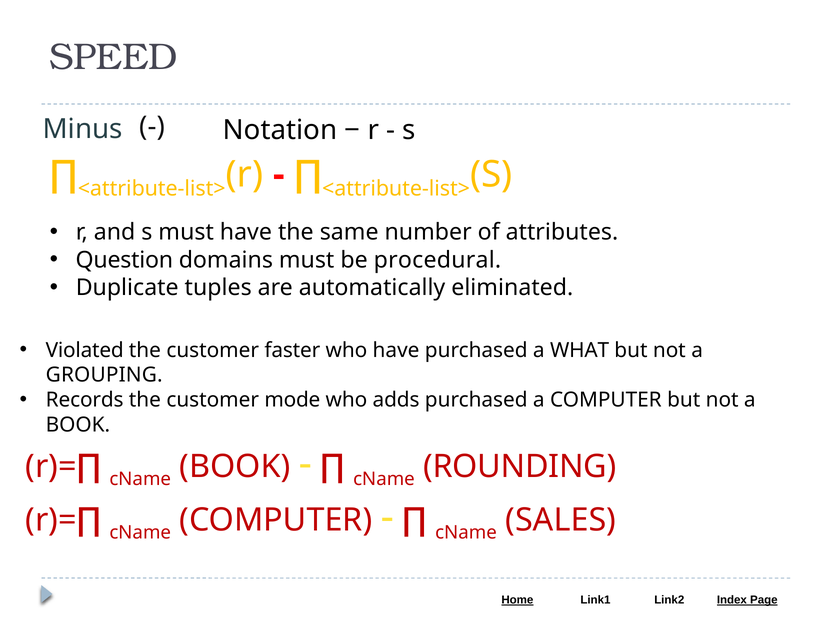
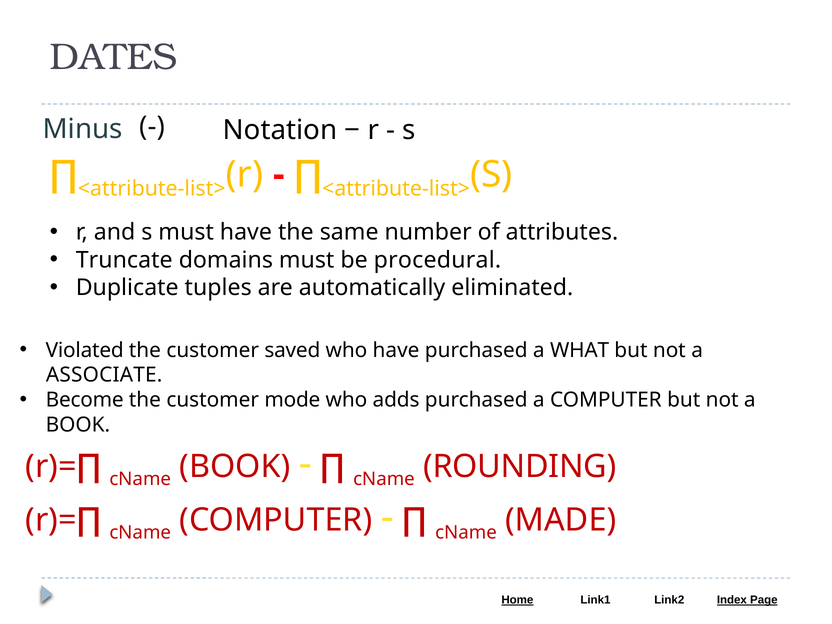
SPEED: SPEED -> DATES
Question: Question -> Truncate
faster: faster -> saved
GROUPING: GROUPING -> ASSOCIATE
Records: Records -> Become
SALES: SALES -> MADE
